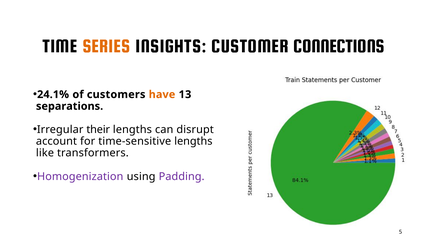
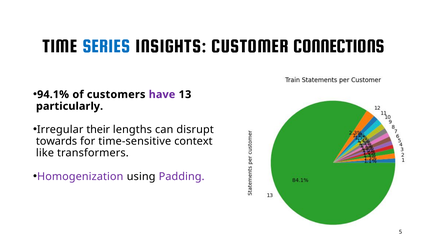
SERIES colour: orange -> blue
24.1%: 24.1% -> 94.1%
have colour: orange -> purple
separations: separations -> particularly
account: account -> towards
time-sensitive lengths: lengths -> context
